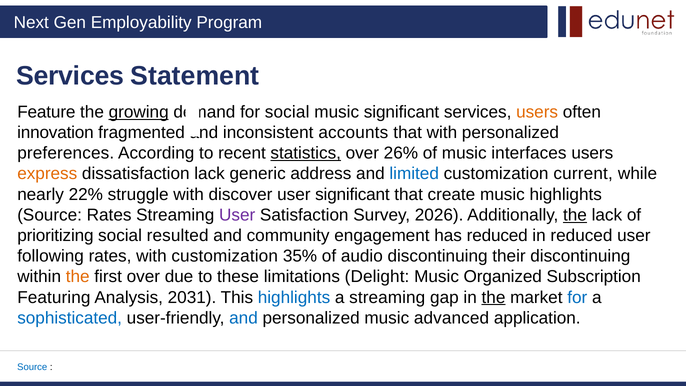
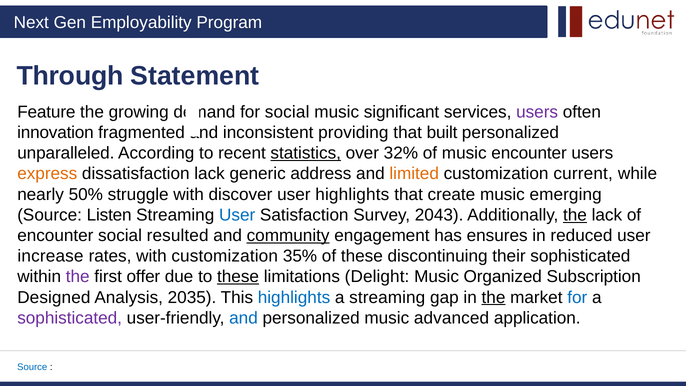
Services at (70, 76): Services -> Through
growing underline: present -> none
users at (537, 112) colour: orange -> purple
accounts: accounts -> providing
that with: with -> built
preferences: preferences -> unparalleled
26%: 26% -> 32%
music interfaces: interfaces -> encounter
limited colour: blue -> orange
22%: 22% -> 50%
user significant: significant -> highlights
music highlights: highlights -> emerging
Source Rates: Rates -> Listen
User at (237, 215) colour: purple -> blue
2026: 2026 -> 2043
prioritizing at (55, 236): prioritizing -> encounter
community underline: none -> present
has reduced: reduced -> ensures
following: following -> increase
of audio: audio -> these
their discontinuing: discontinuing -> sophisticated
the at (78, 277) colour: orange -> purple
first over: over -> offer
these at (238, 277) underline: none -> present
Featuring: Featuring -> Designed
2031: 2031 -> 2035
sophisticated at (70, 318) colour: blue -> purple
